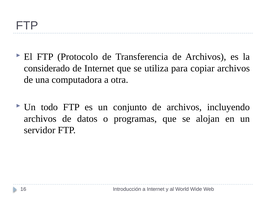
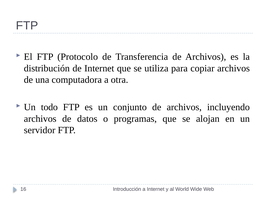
considerado: considerado -> distribución
